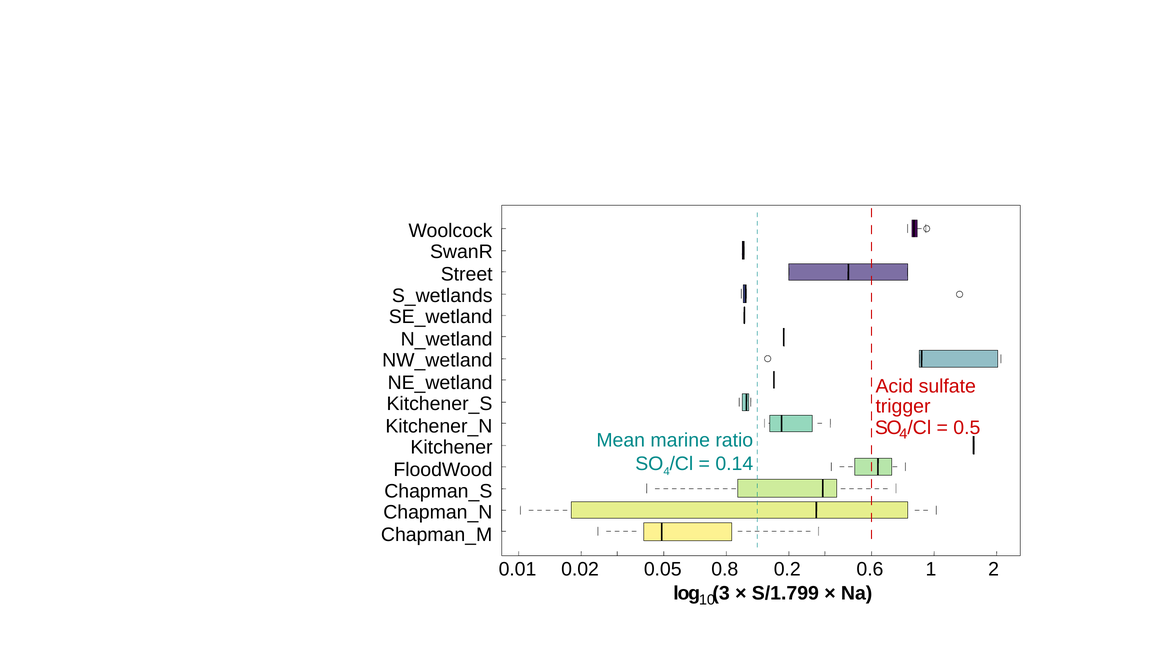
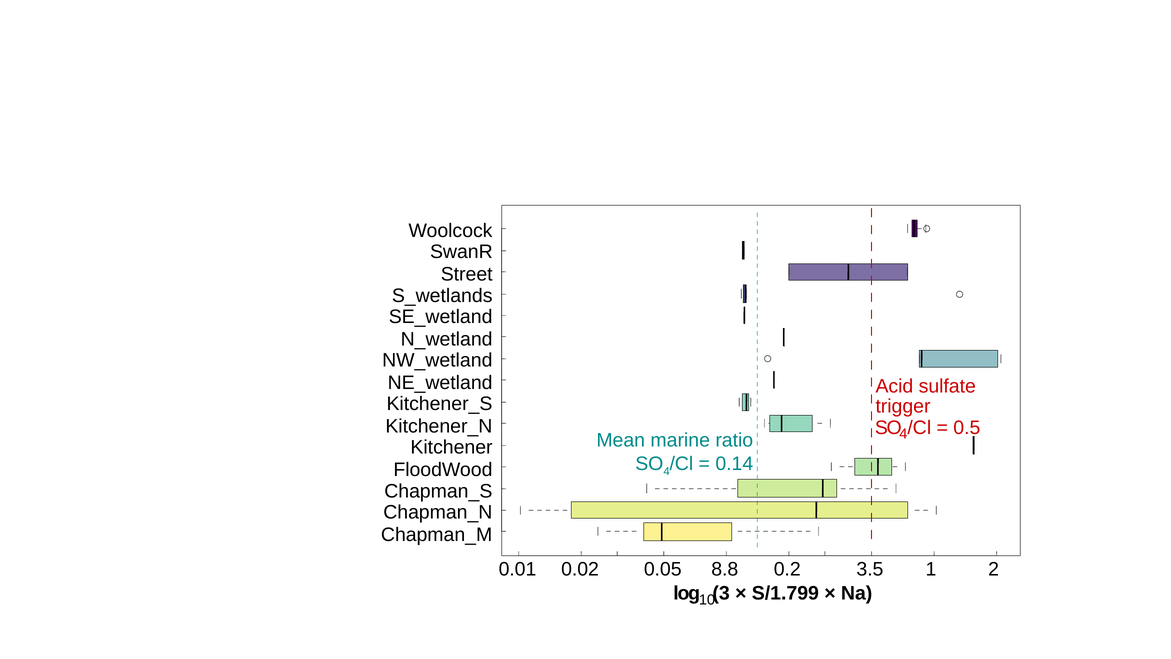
0.8: 0.8 -> 8.8
0.6: 0.6 -> 3.5
